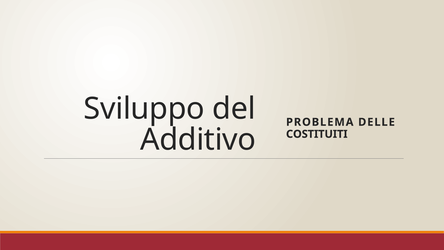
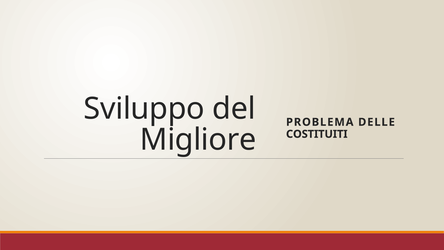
Additivo: Additivo -> Migliore
